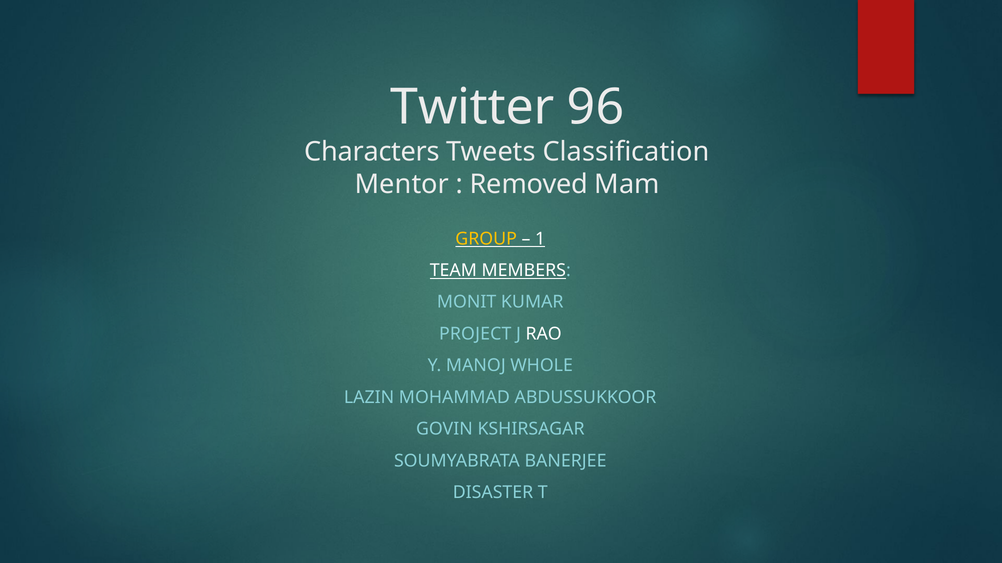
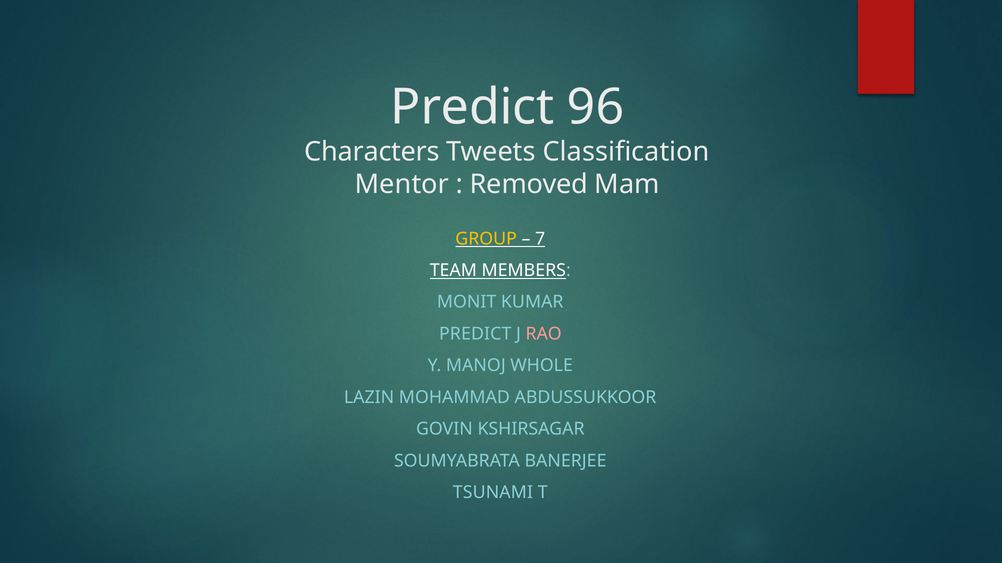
Twitter at (472, 107): Twitter -> Predict
1: 1 -> 7
PROJECT at (475, 334): PROJECT -> PREDICT
RAO colour: white -> pink
DISASTER: DISASTER -> TSUNAMI
